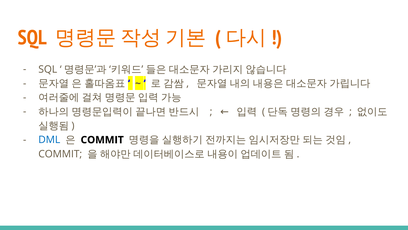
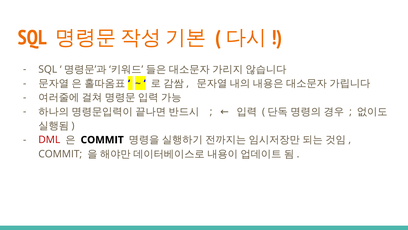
DML colour: blue -> red
